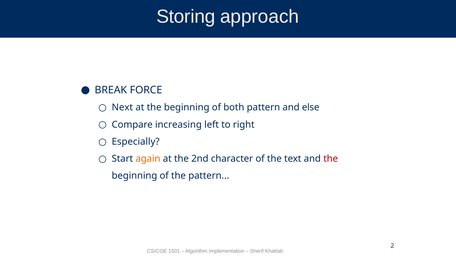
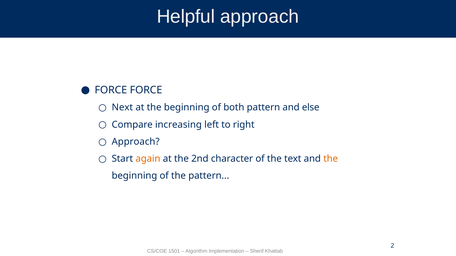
Storing: Storing -> Helpful
BREAK at (111, 90): BREAK -> FORCE
Especially at (136, 142): Especially -> Approach
the at (331, 159) colour: red -> orange
